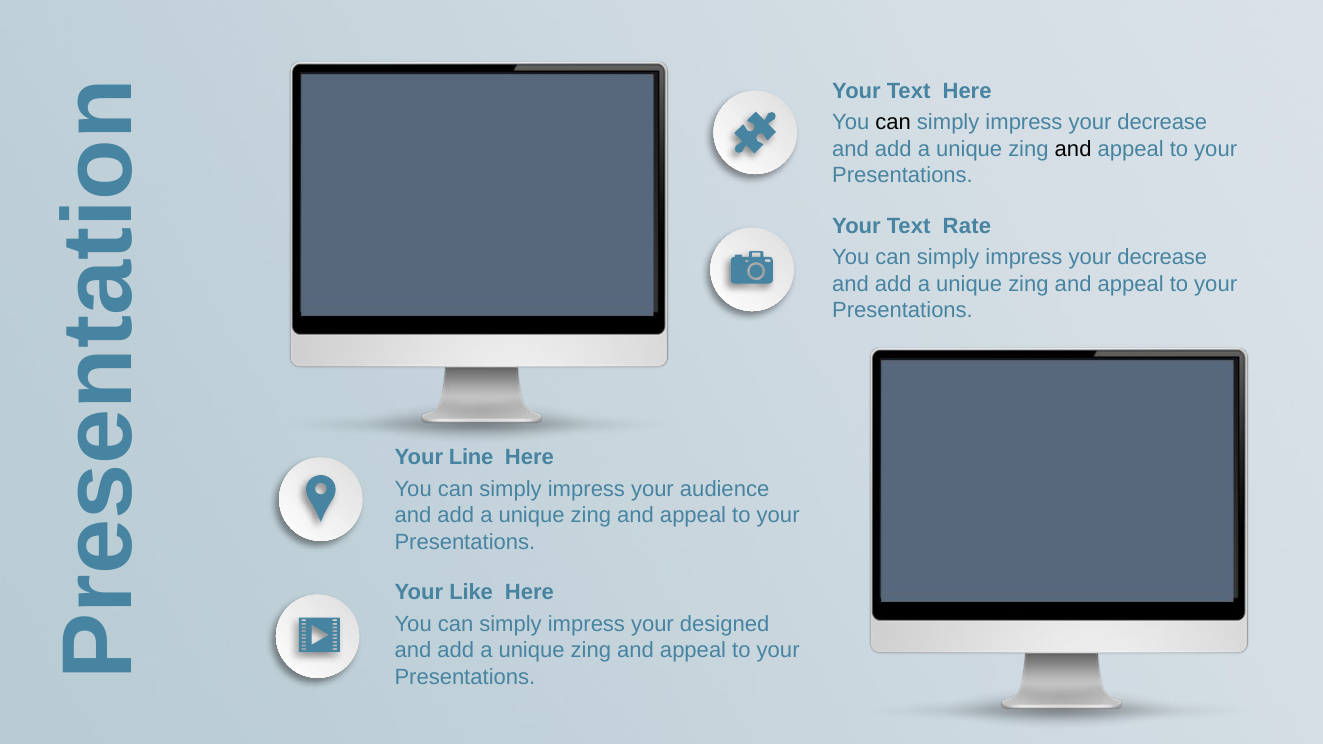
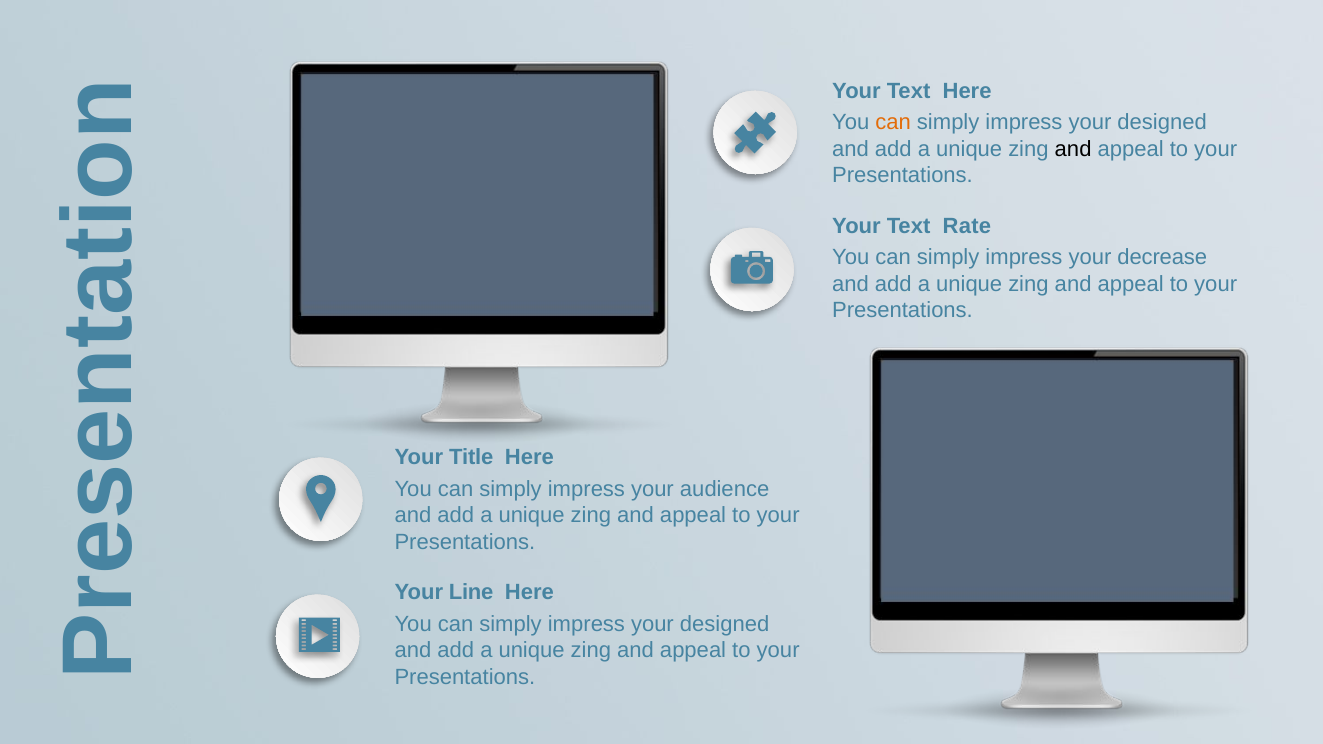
can at (893, 123) colour: black -> orange
decrease at (1162, 123): decrease -> designed
Line: Line -> Title
Like: Like -> Line
